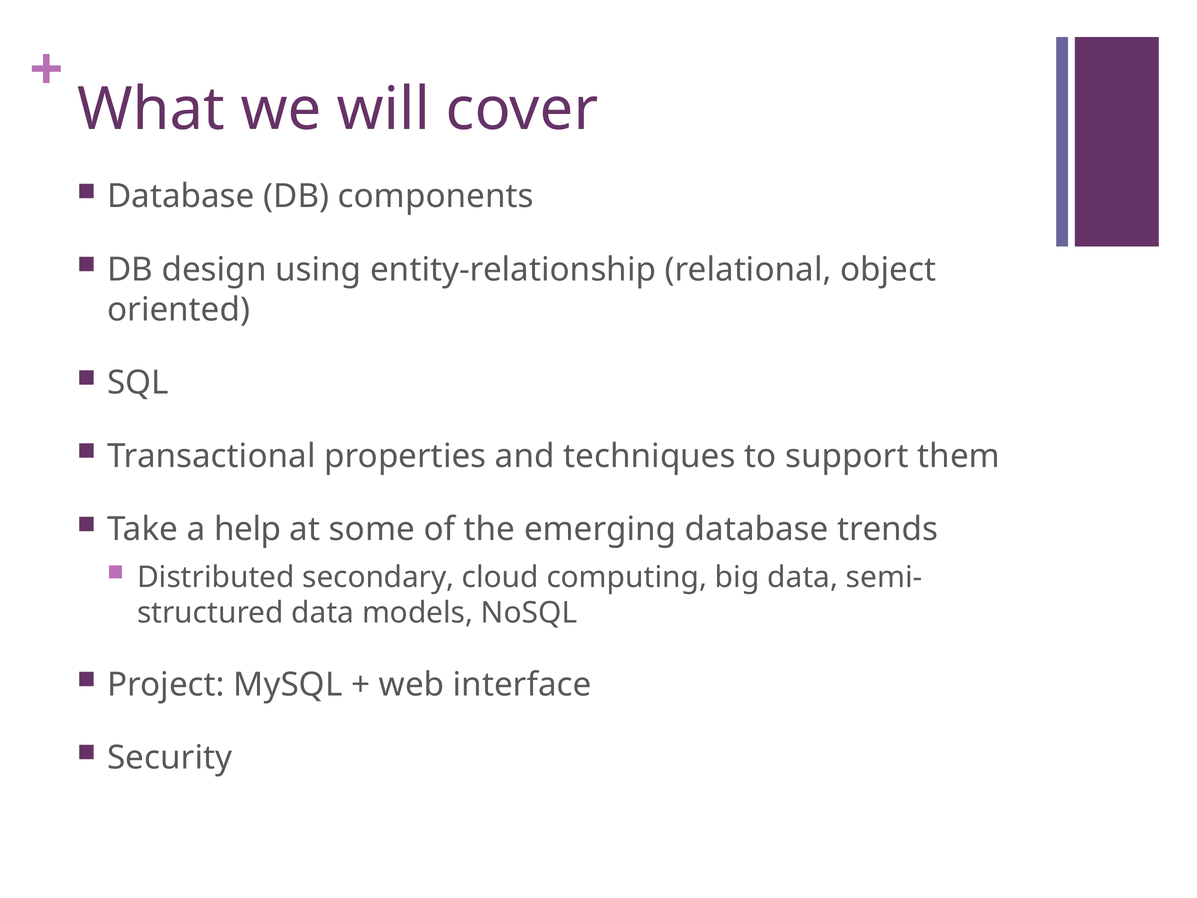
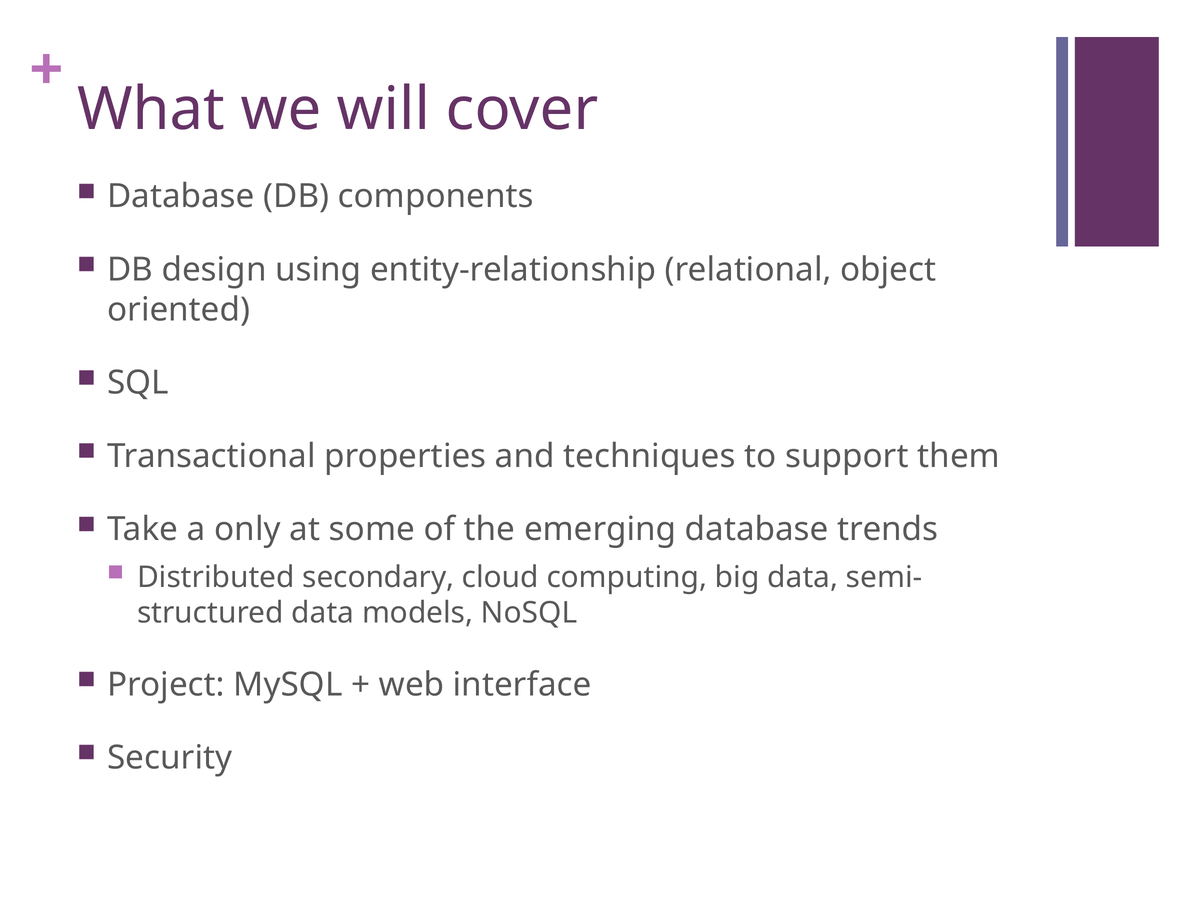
help: help -> only
